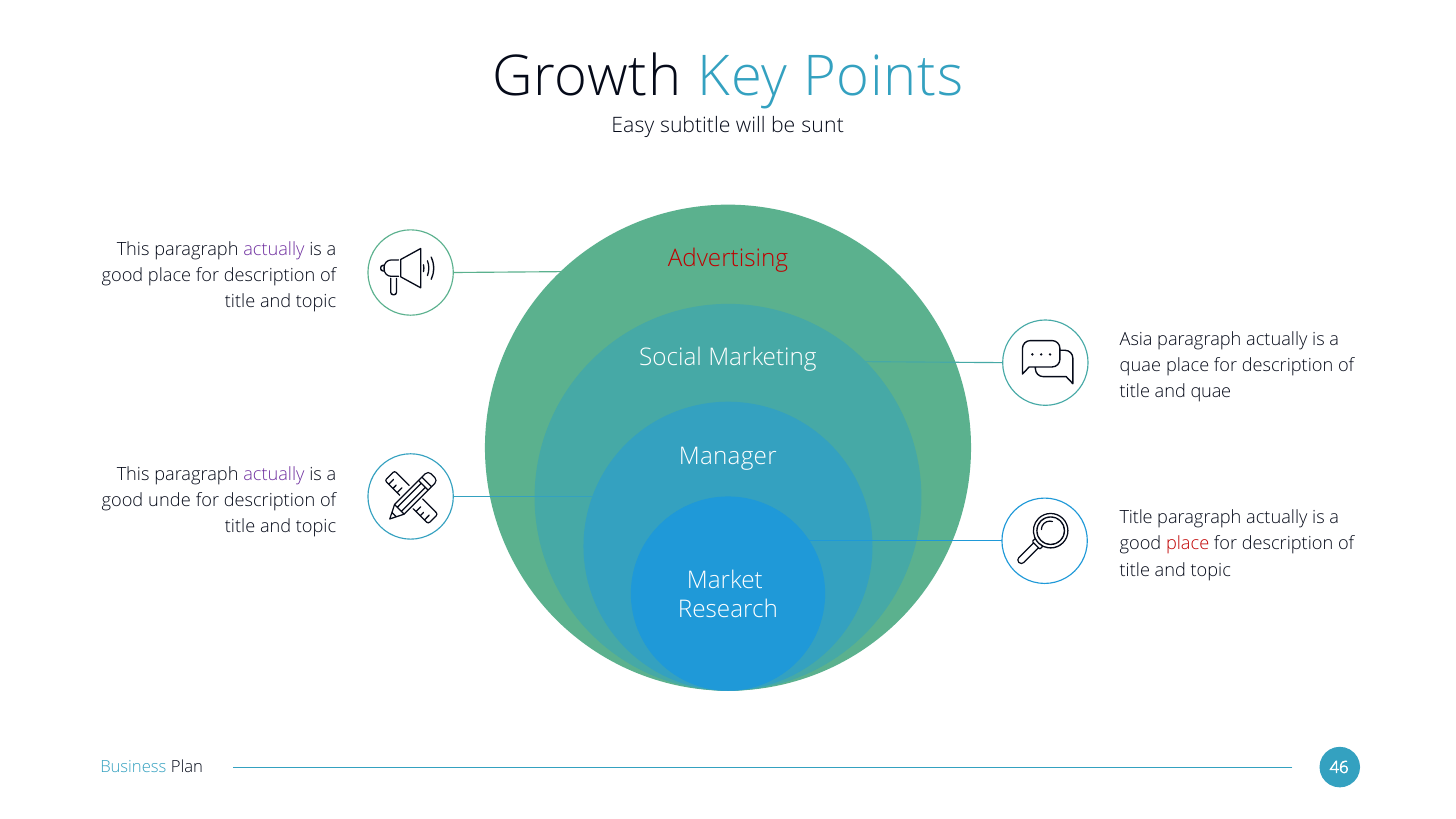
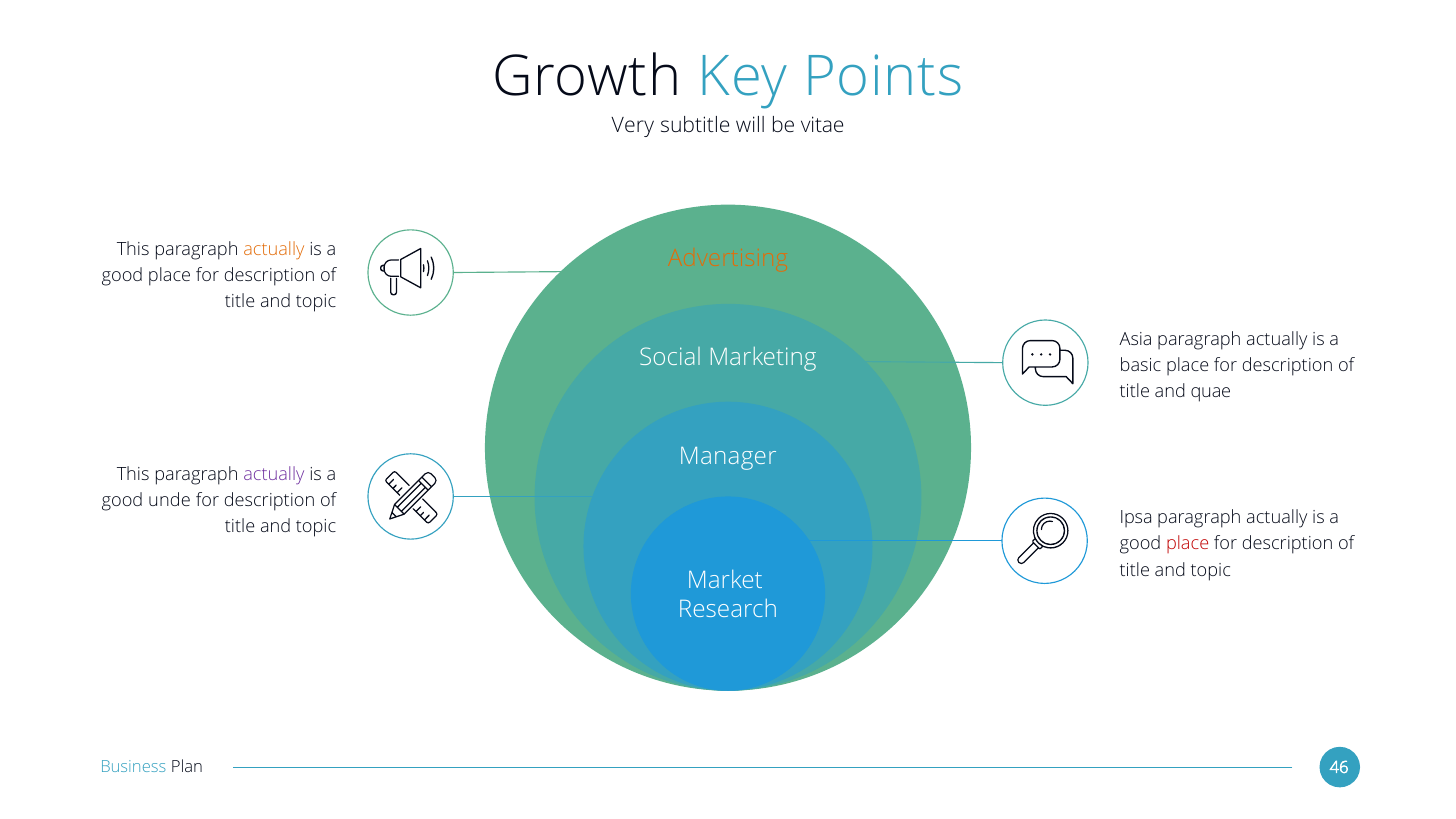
Easy: Easy -> Very
sunt: sunt -> vitae
actually at (274, 249) colour: purple -> orange
Advertising colour: red -> orange
quae at (1140, 366): quae -> basic
topic Title: Title -> Ipsa
